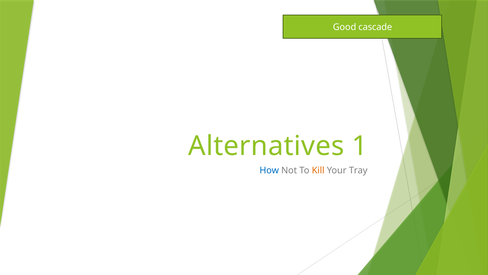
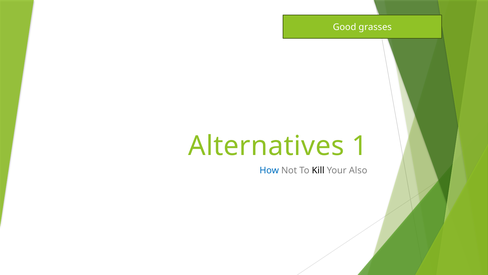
cascade: cascade -> grasses
Kill colour: orange -> black
Tray: Tray -> Also
